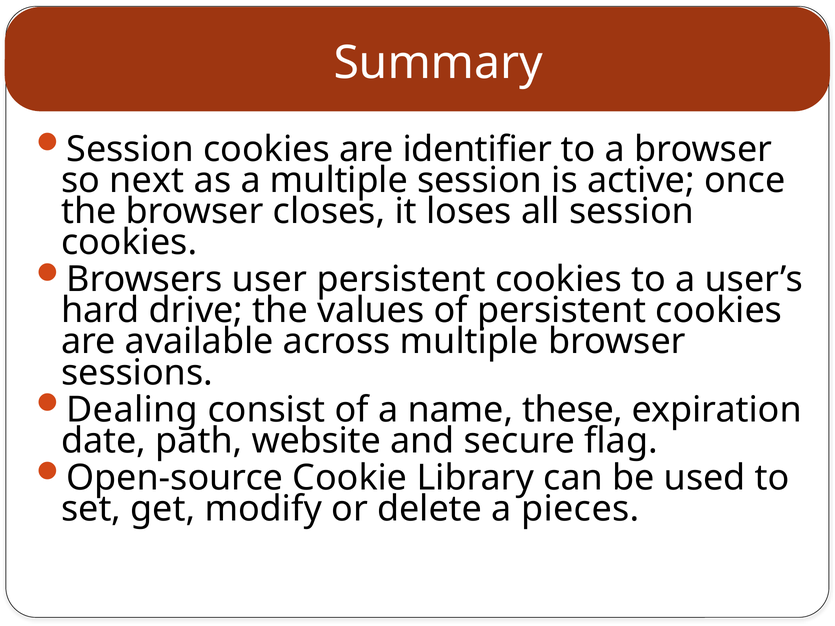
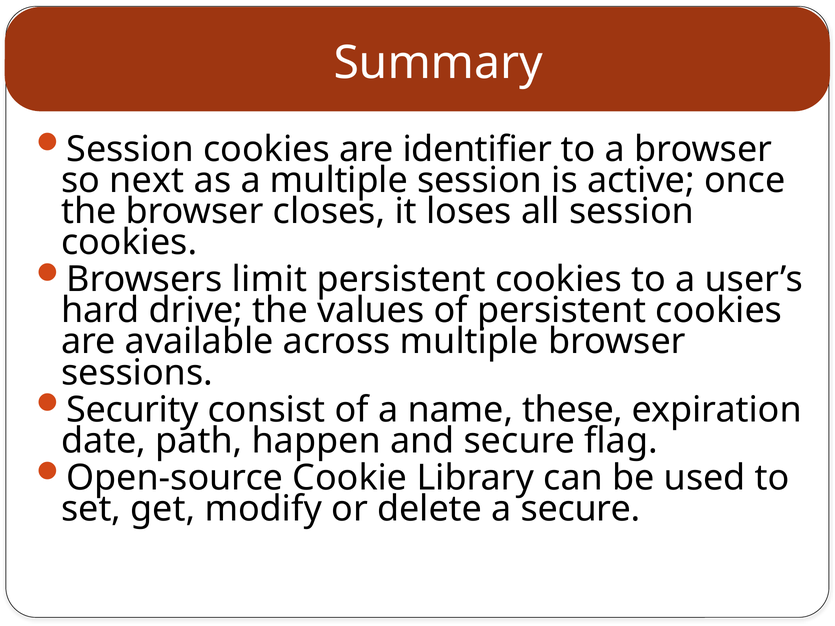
user: user -> limit
Dealing: Dealing -> Security
website: website -> happen
a pieces: pieces -> secure
